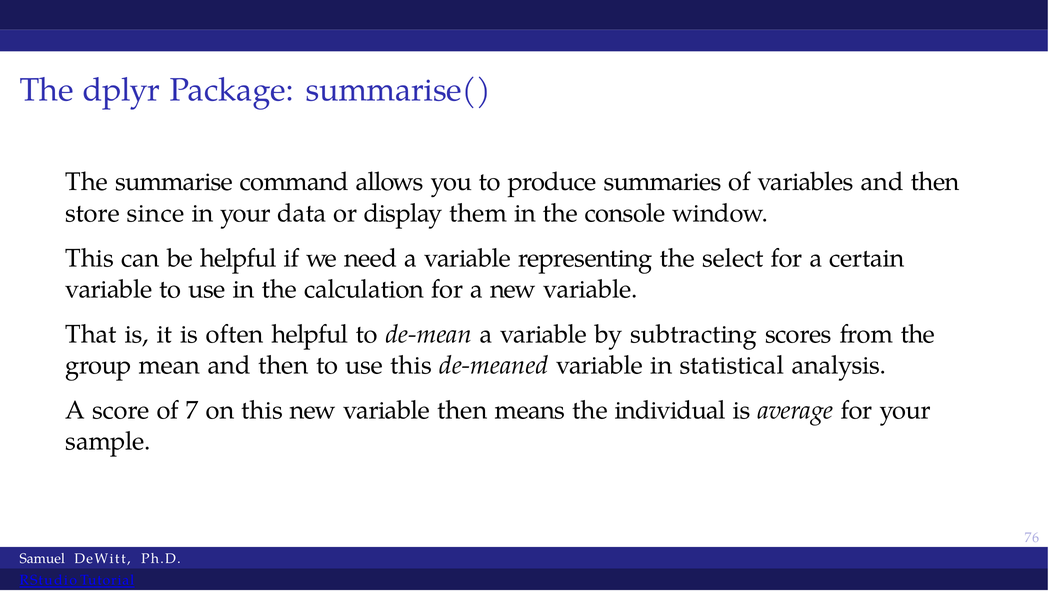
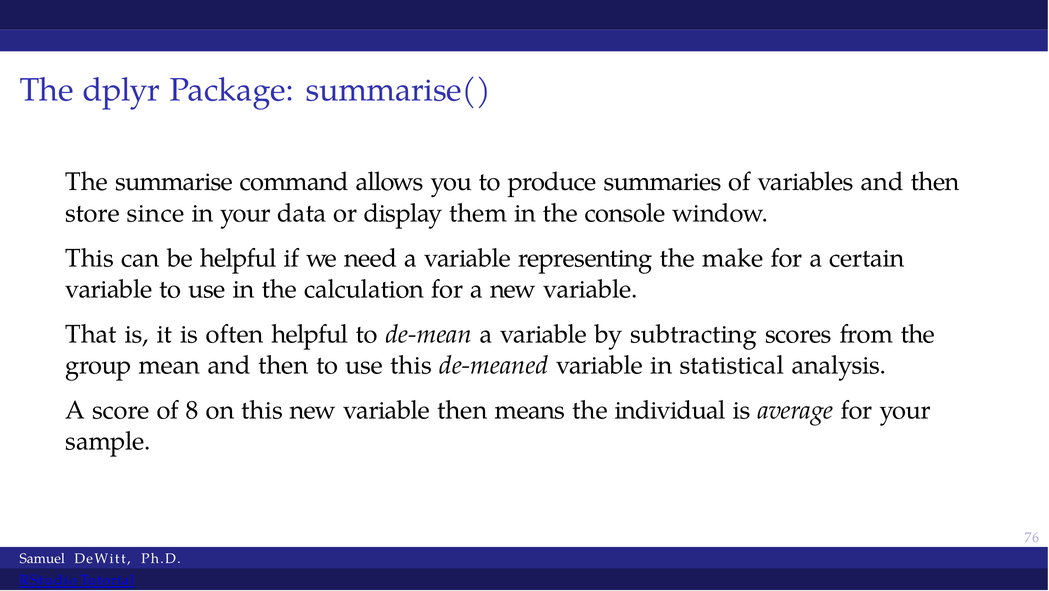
select: select -> make
7: 7 -> 8
